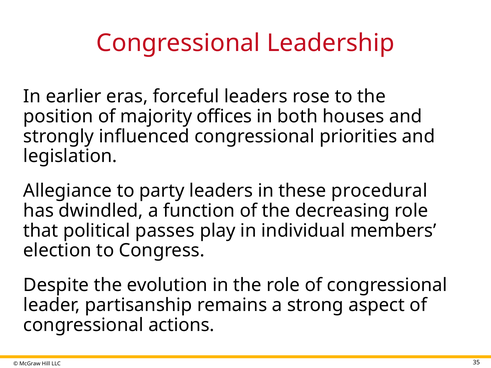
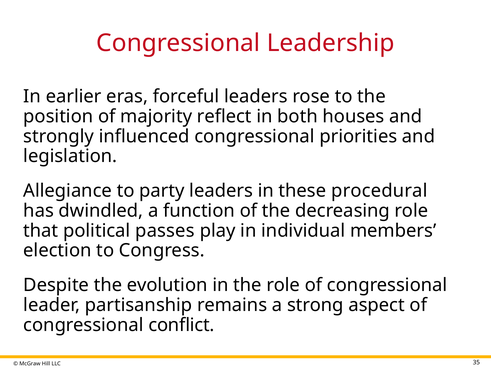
offices: offices -> reflect
actions: actions -> conflict
